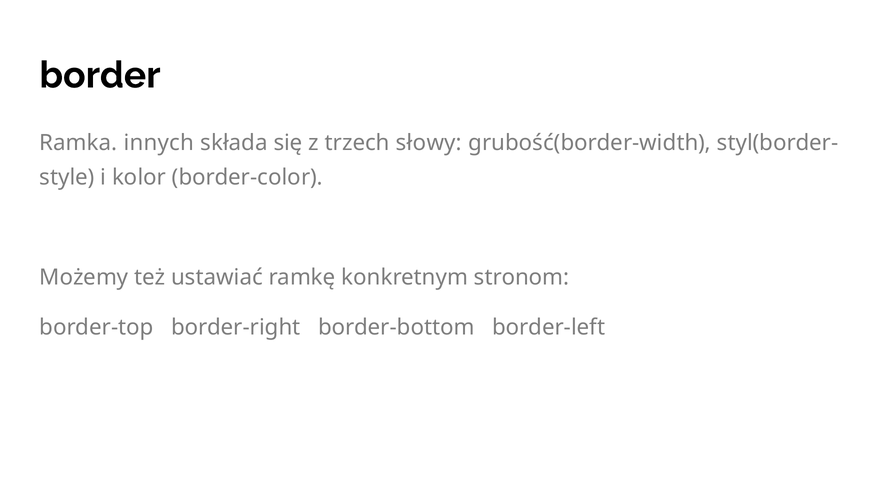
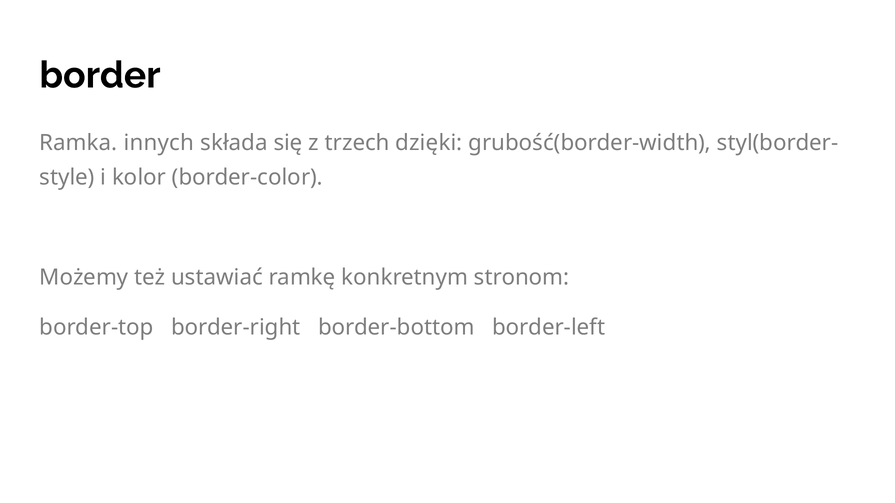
słowy: słowy -> dzięki
